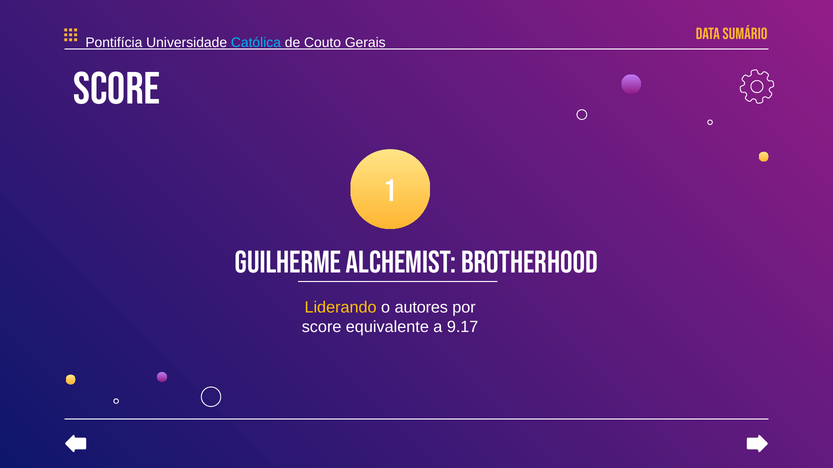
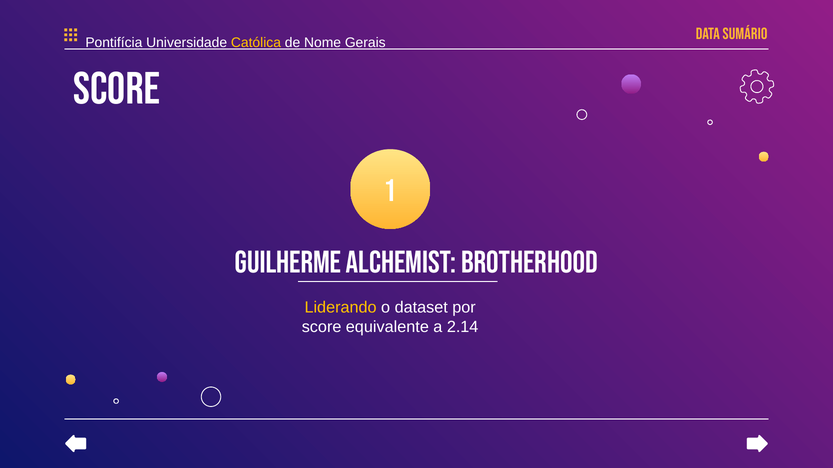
Católica colour: light blue -> yellow
Couto: Couto -> Nome
autores: autores -> dataset
9.17: 9.17 -> 2.14
